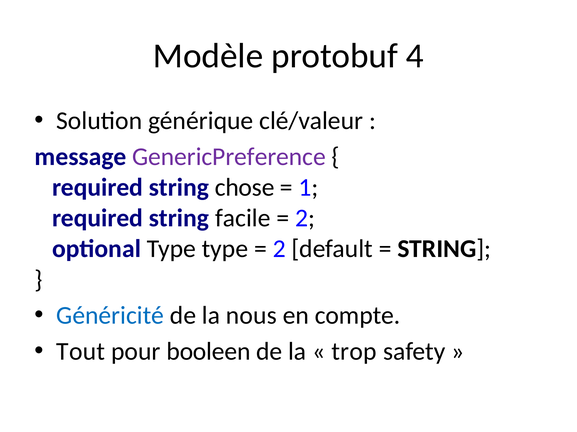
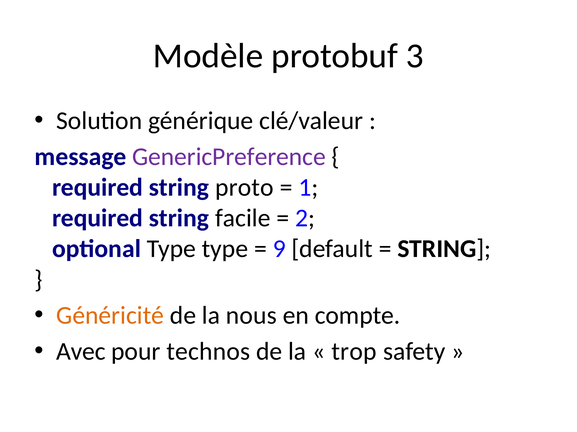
4: 4 -> 3
chose: chose -> proto
2 at (279, 249): 2 -> 9
Généricité colour: blue -> orange
Tout: Tout -> Avec
booleen: booleen -> technos
